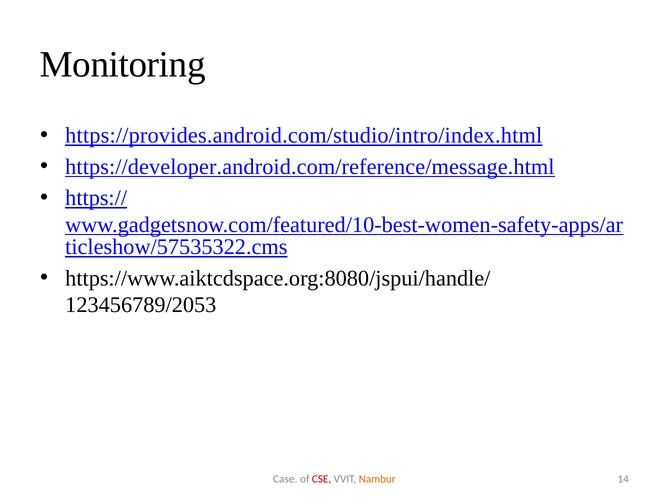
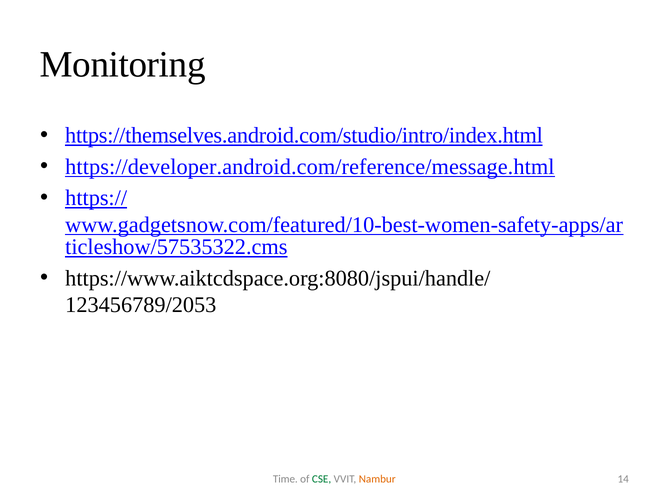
https://provides.android.com/studio/intro/index.html: https://provides.android.com/studio/intro/index.html -> https://themselves.android.com/studio/intro/index.html
Case: Case -> Time
CSE colour: red -> green
